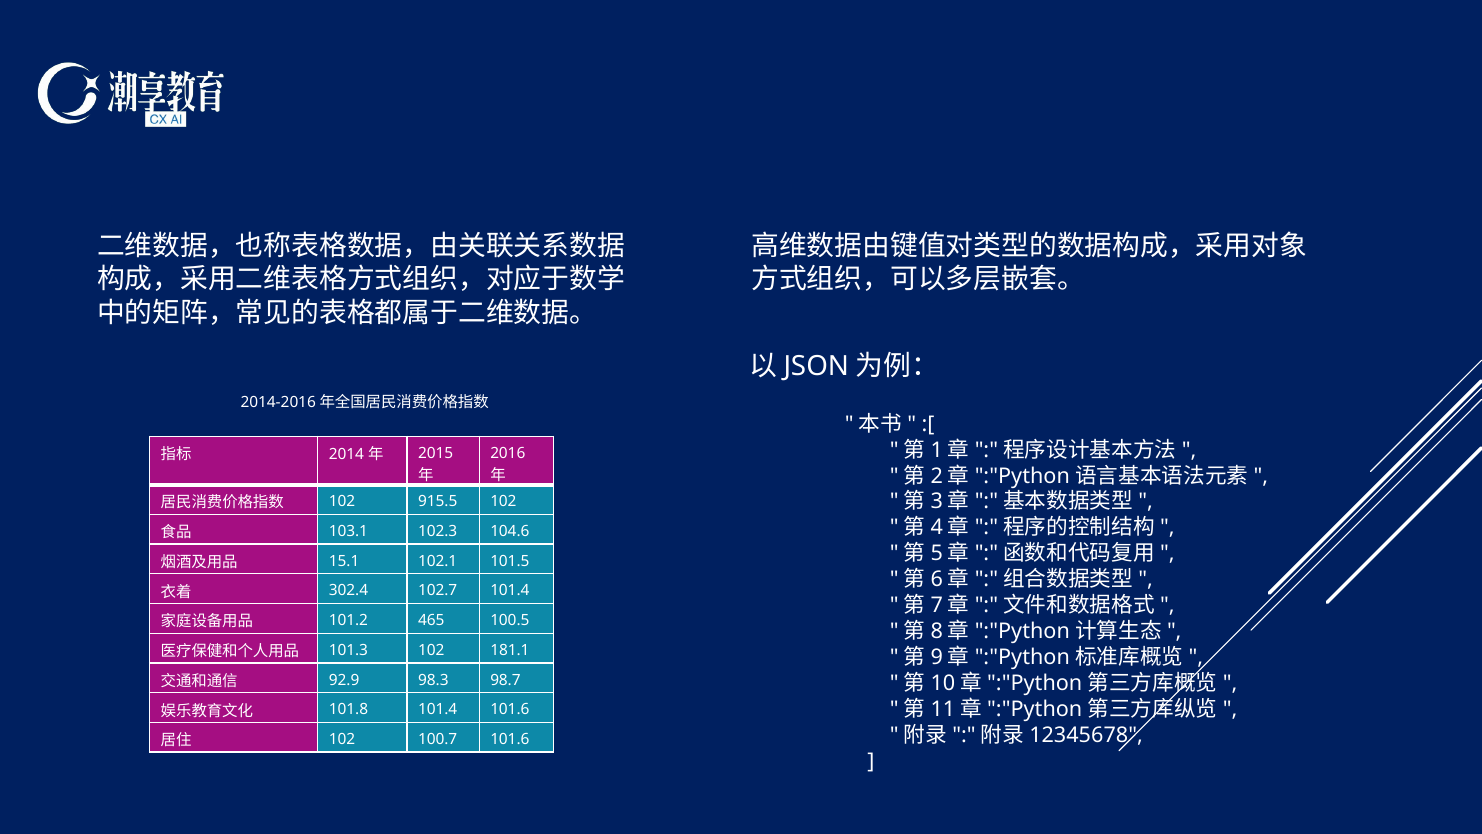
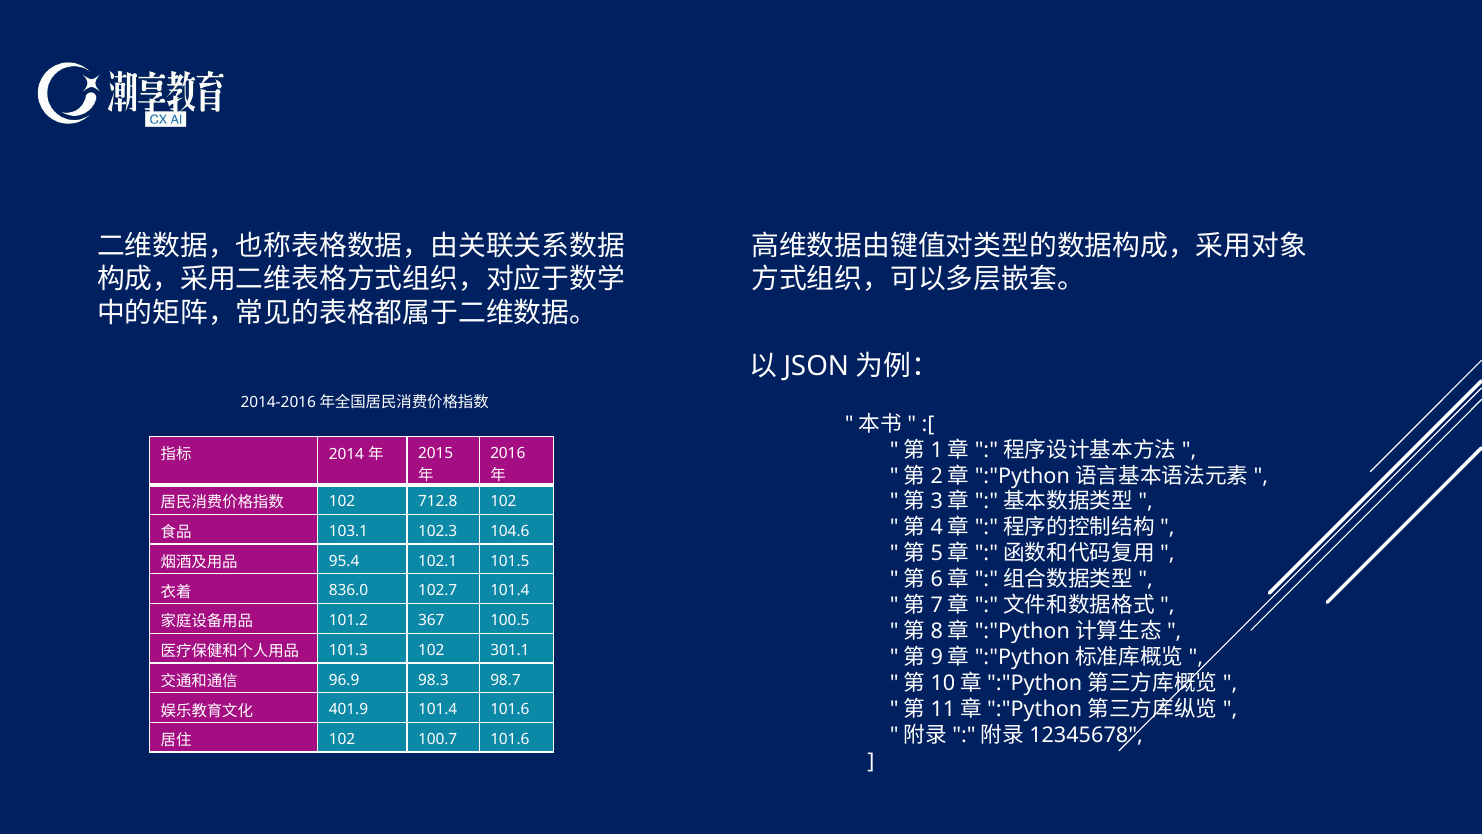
915.5: 915.5 -> 712.8
15.1: 15.1 -> 95.4
302.4: 302.4 -> 836.0
465: 465 -> 367
181.1: 181.1 -> 301.1
92.9: 92.9 -> 96.9
101.8: 101.8 -> 401.9
